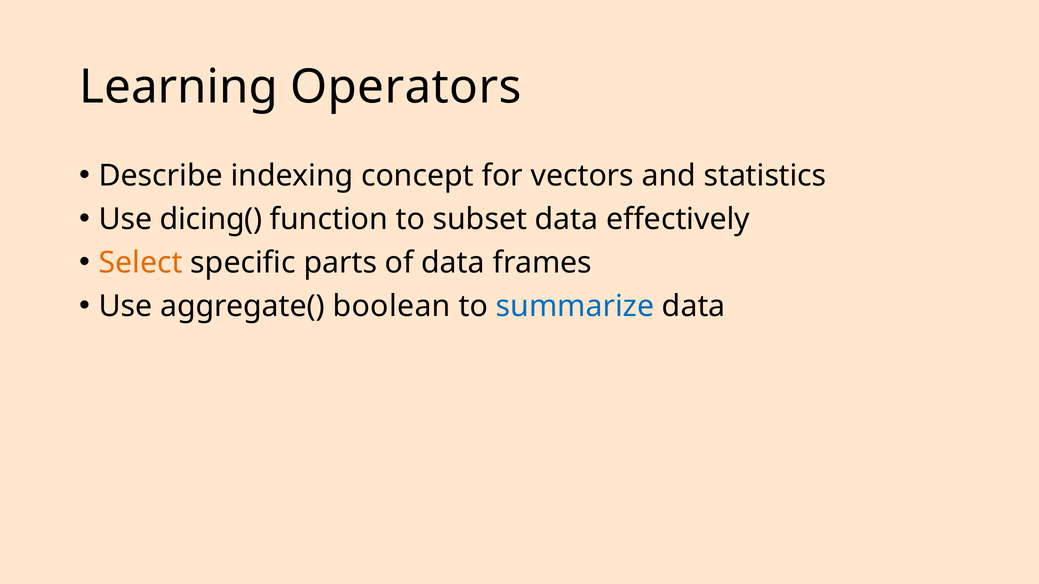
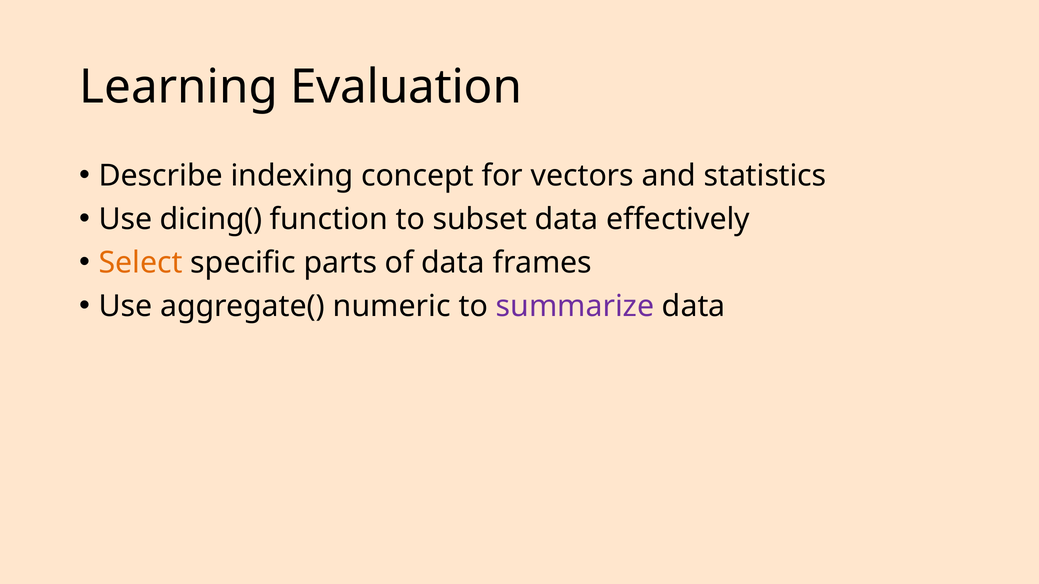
Operators: Operators -> Evaluation
boolean: boolean -> numeric
summarize colour: blue -> purple
